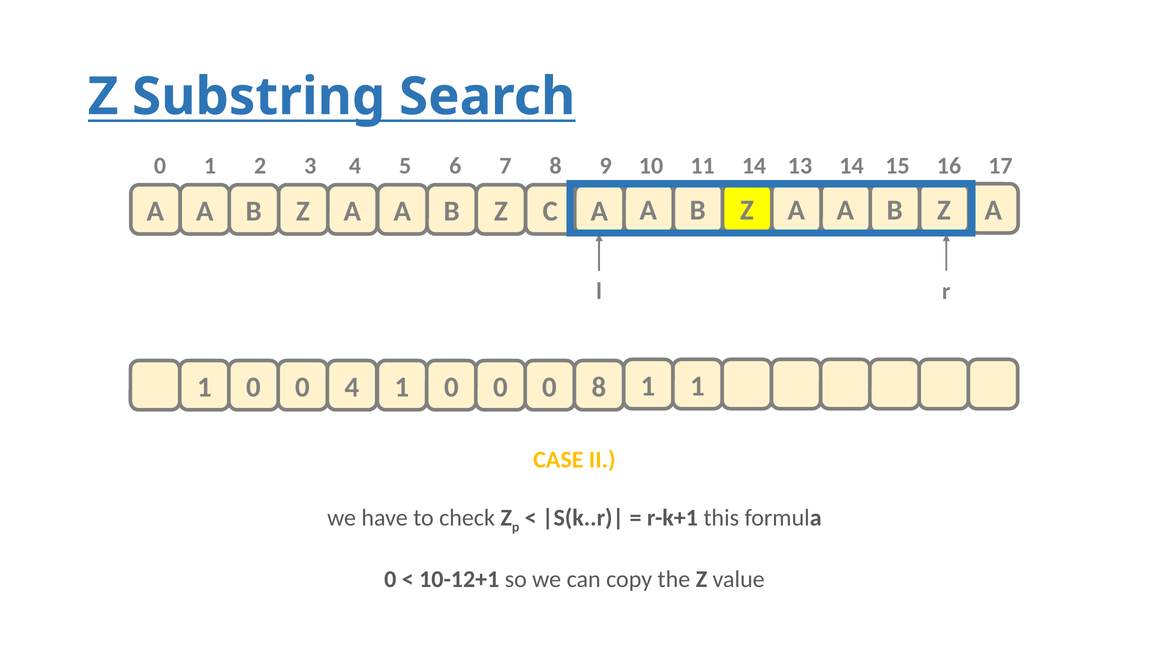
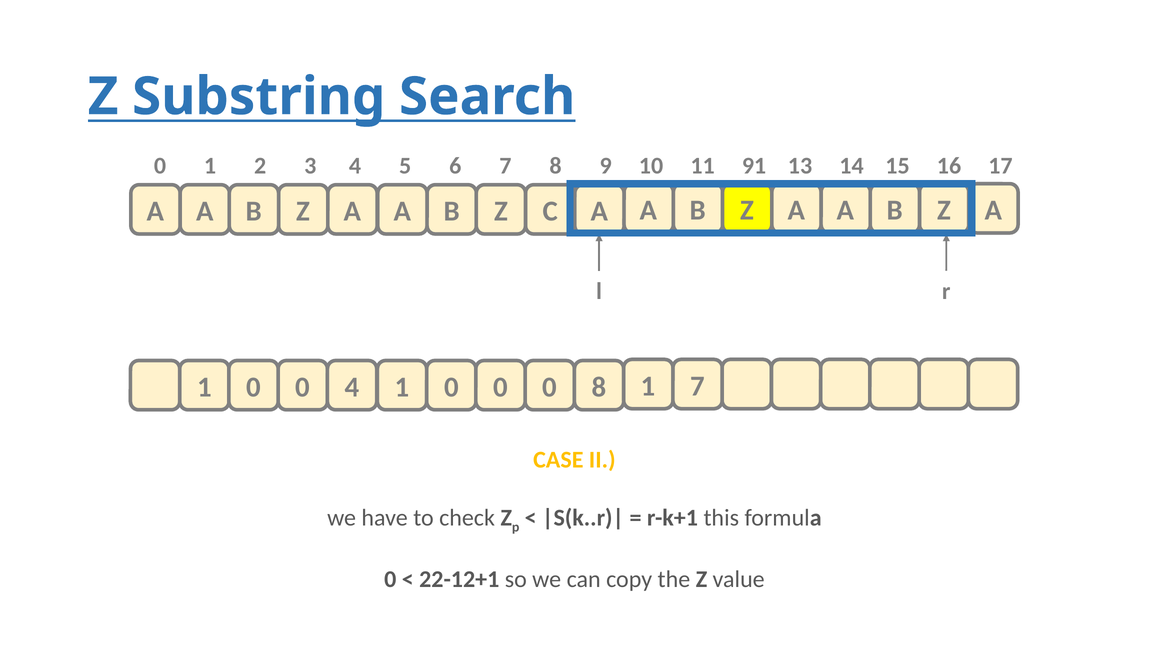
11 14: 14 -> 91
1 1: 1 -> 7
10-12+1: 10-12+1 -> 22-12+1
